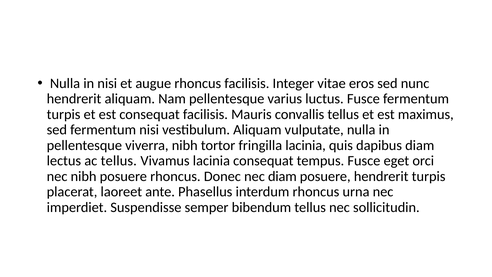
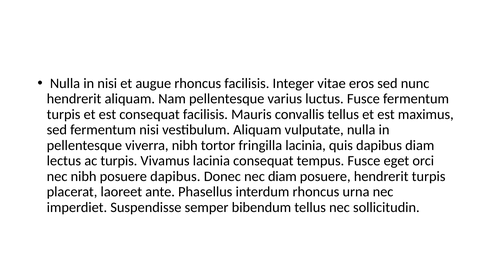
ac tellus: tellus -> turpis
posuere rhoncus: rhoncus -> dapibus
